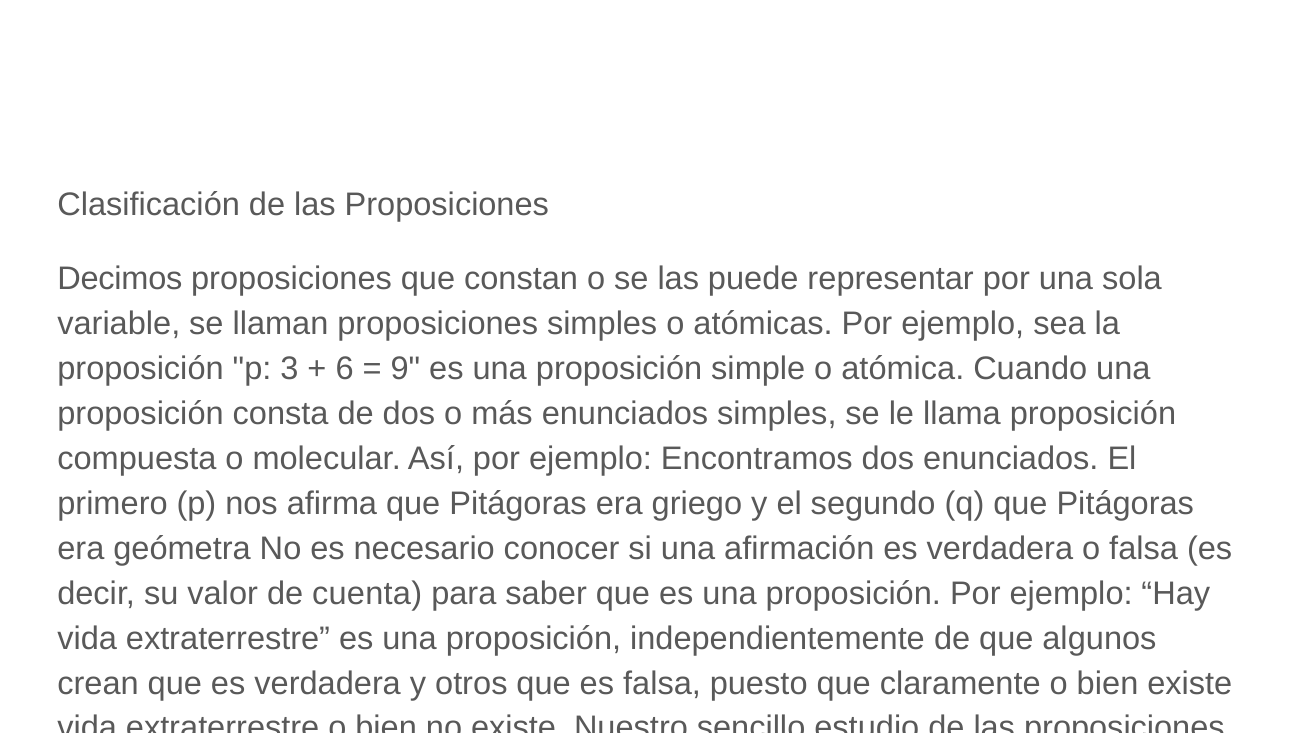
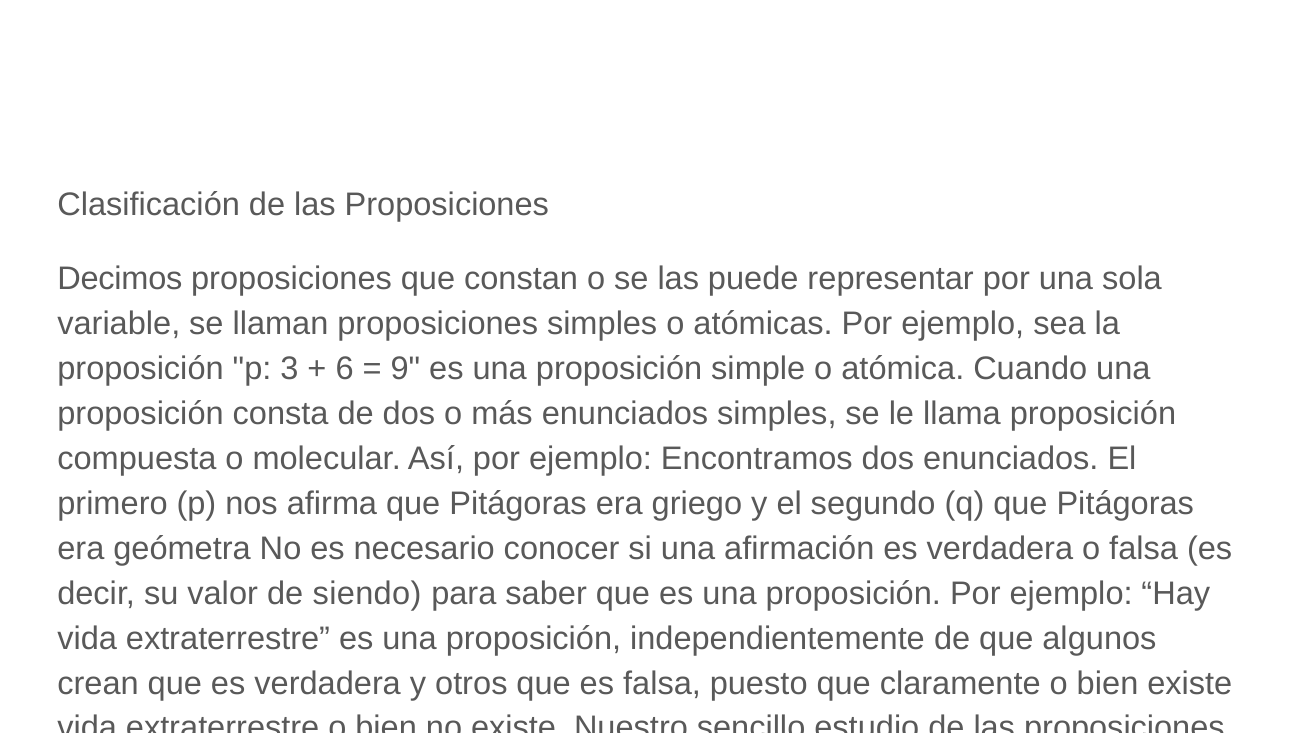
cuenta: cuenta -> siendo
